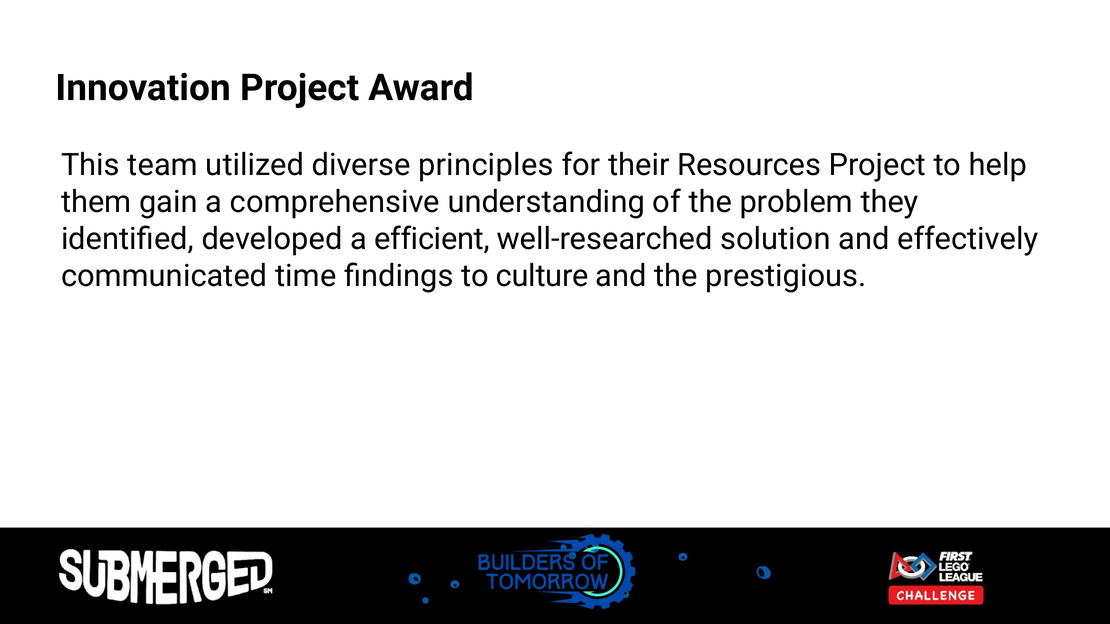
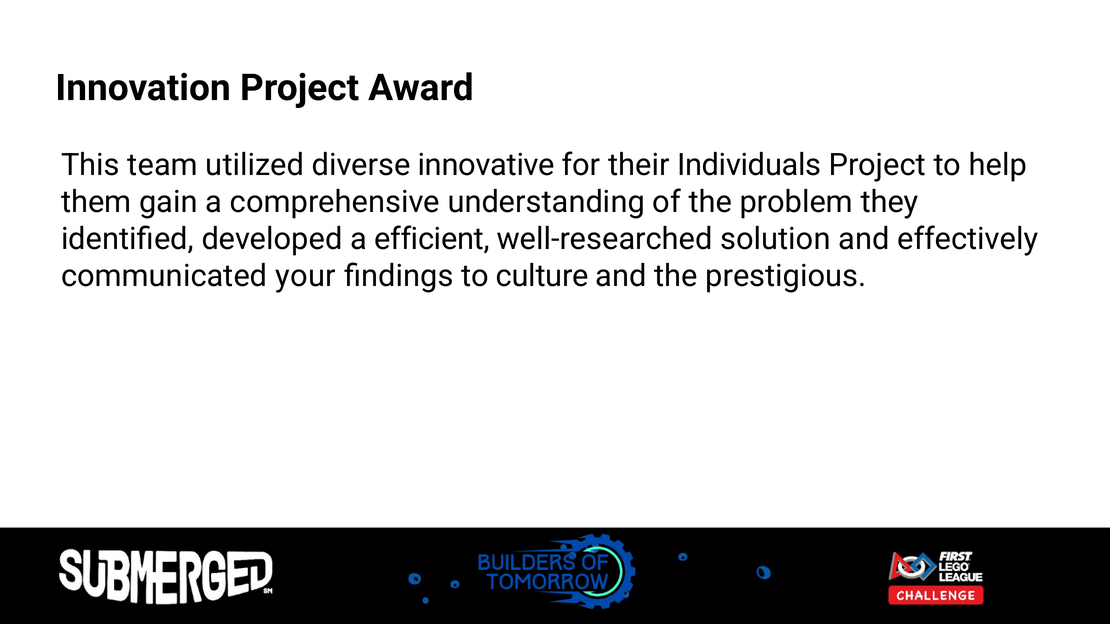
principles: principles -> innovative
Resources: Resources -> Individuals
time: time -> your
